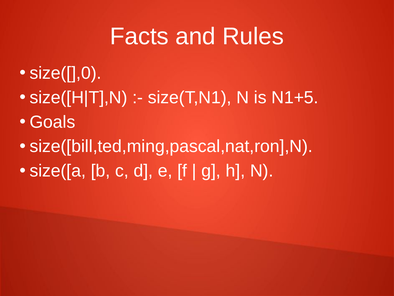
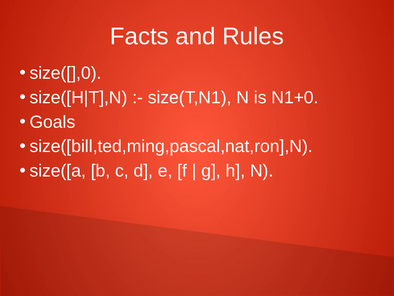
N1+5: N1+5 -> N1+0
